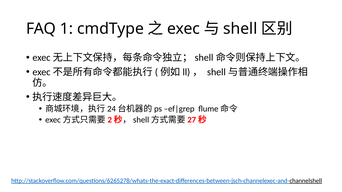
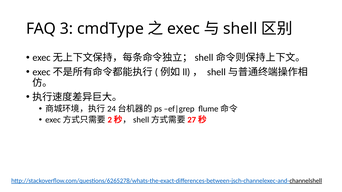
1: 1 -> 3
